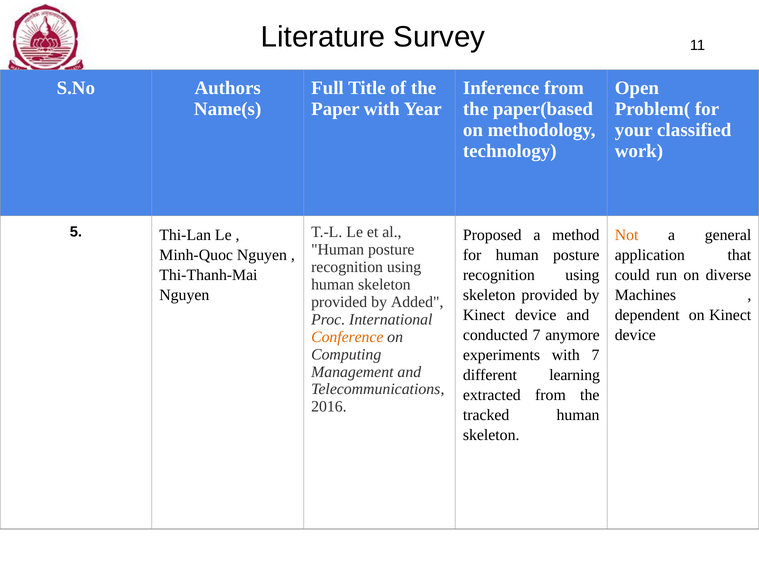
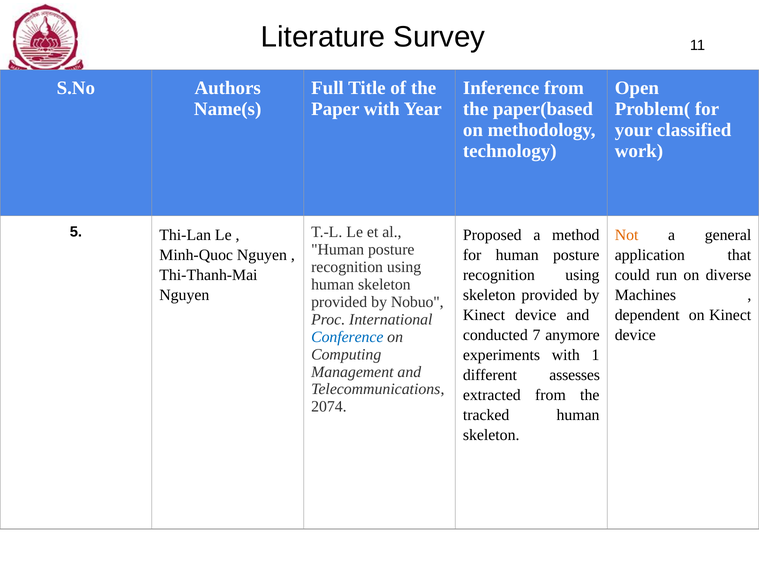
Added: Added -> Nobuo
Conference colour: orange -> blue
with 7: 7 -> 1
learning: learning -> assesses
2016: 2016 -> 2074
